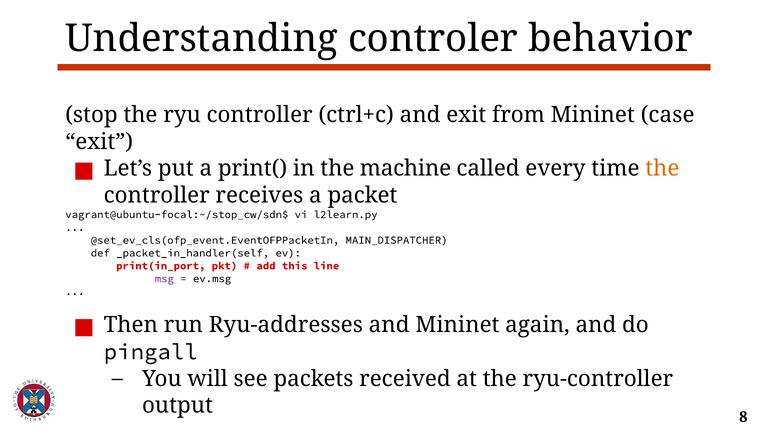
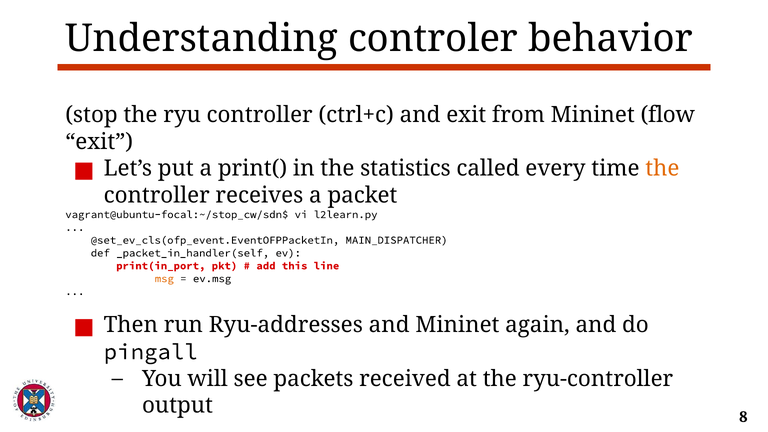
case: case -> flow
machine: machine -> statistics
msg colour: purple -> orange
